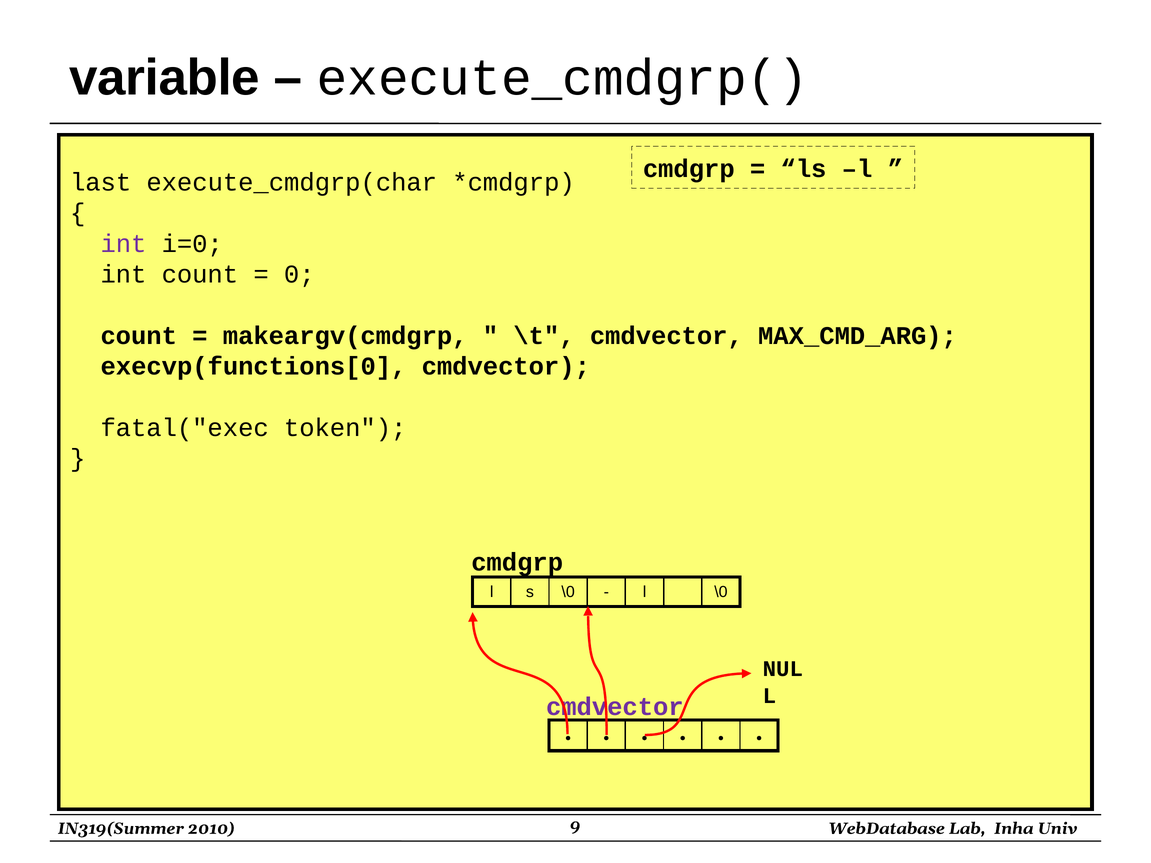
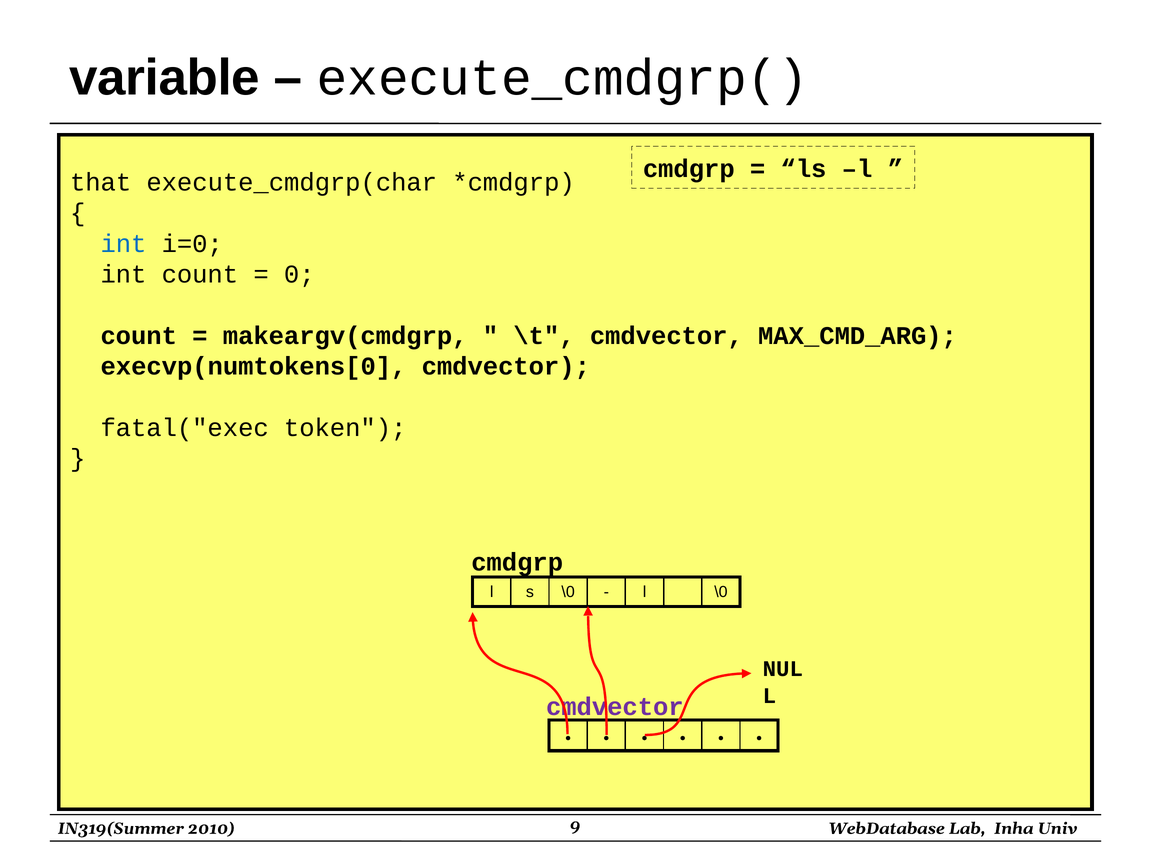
last: last -> that
int at (123, 244) colour: purple -> blue
execvp(functions[0: execvp(functions[0 -> execvp(numtokens[0
